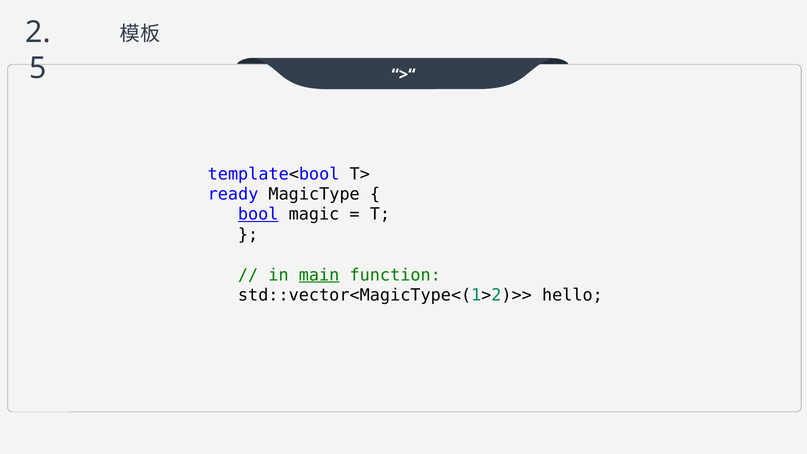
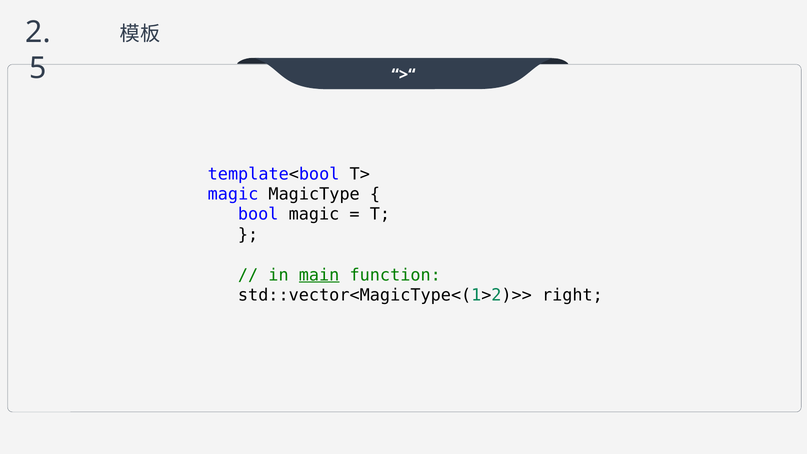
ready at (233, 194): ready -> magic
bool underline: present -> none
hello: hello -> right
